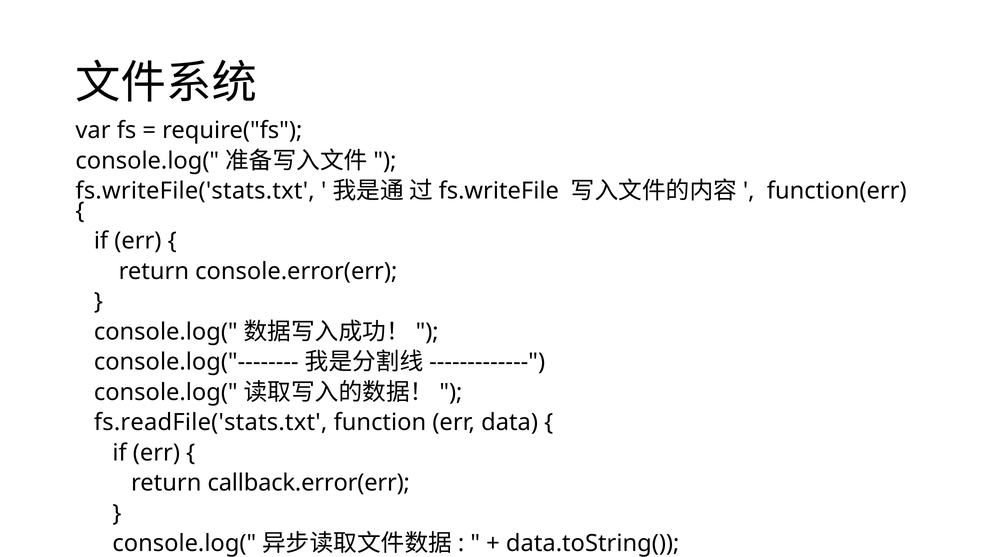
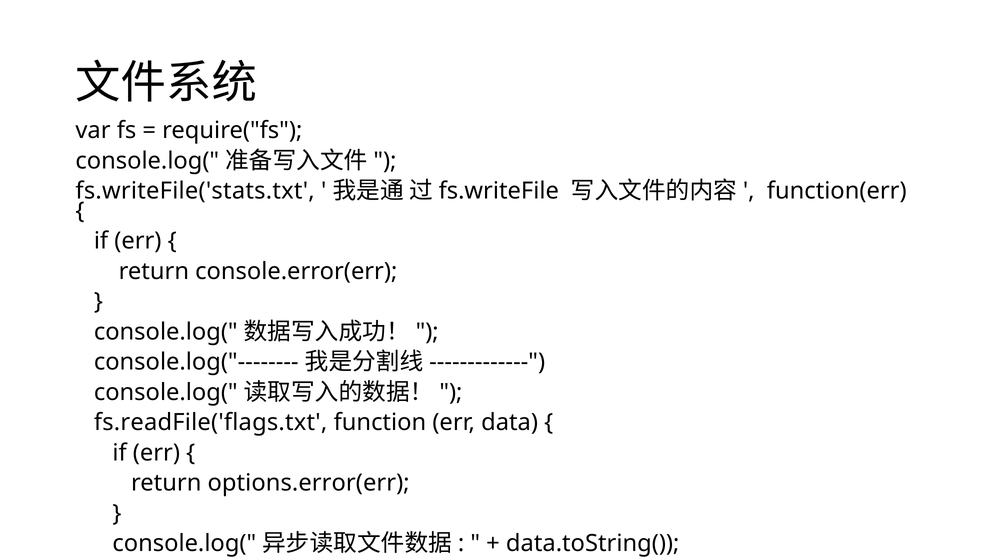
fs.readFile('stats.txt: fs.readFile('stats.txt -> fs.readFile('flags.txt
callback.error(err: callback.error(err -> options.error(err
